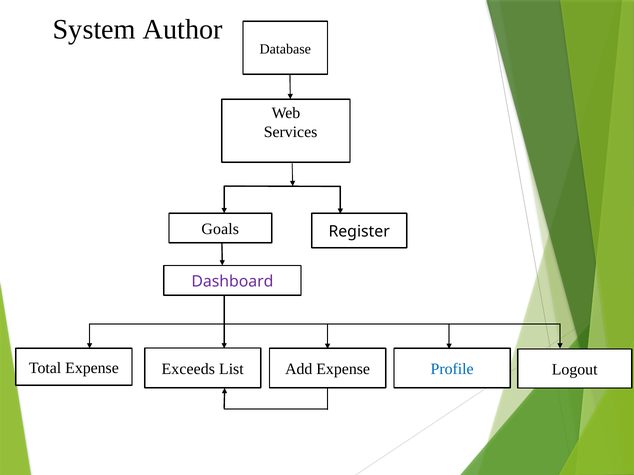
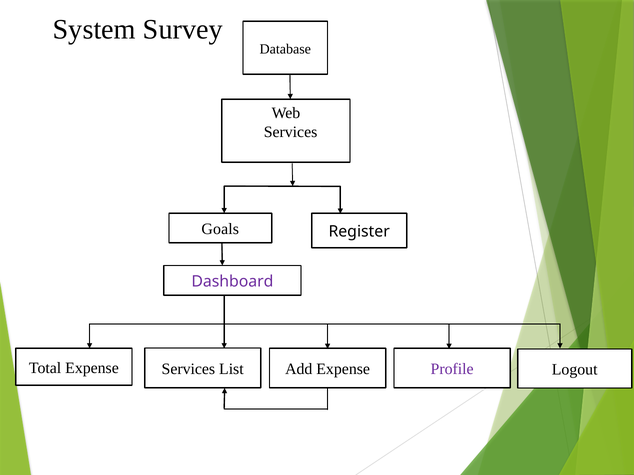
Author: Author -> Survey
Expense Exceeds: Exceeds -> Services
Profile colour: blue -> purple
